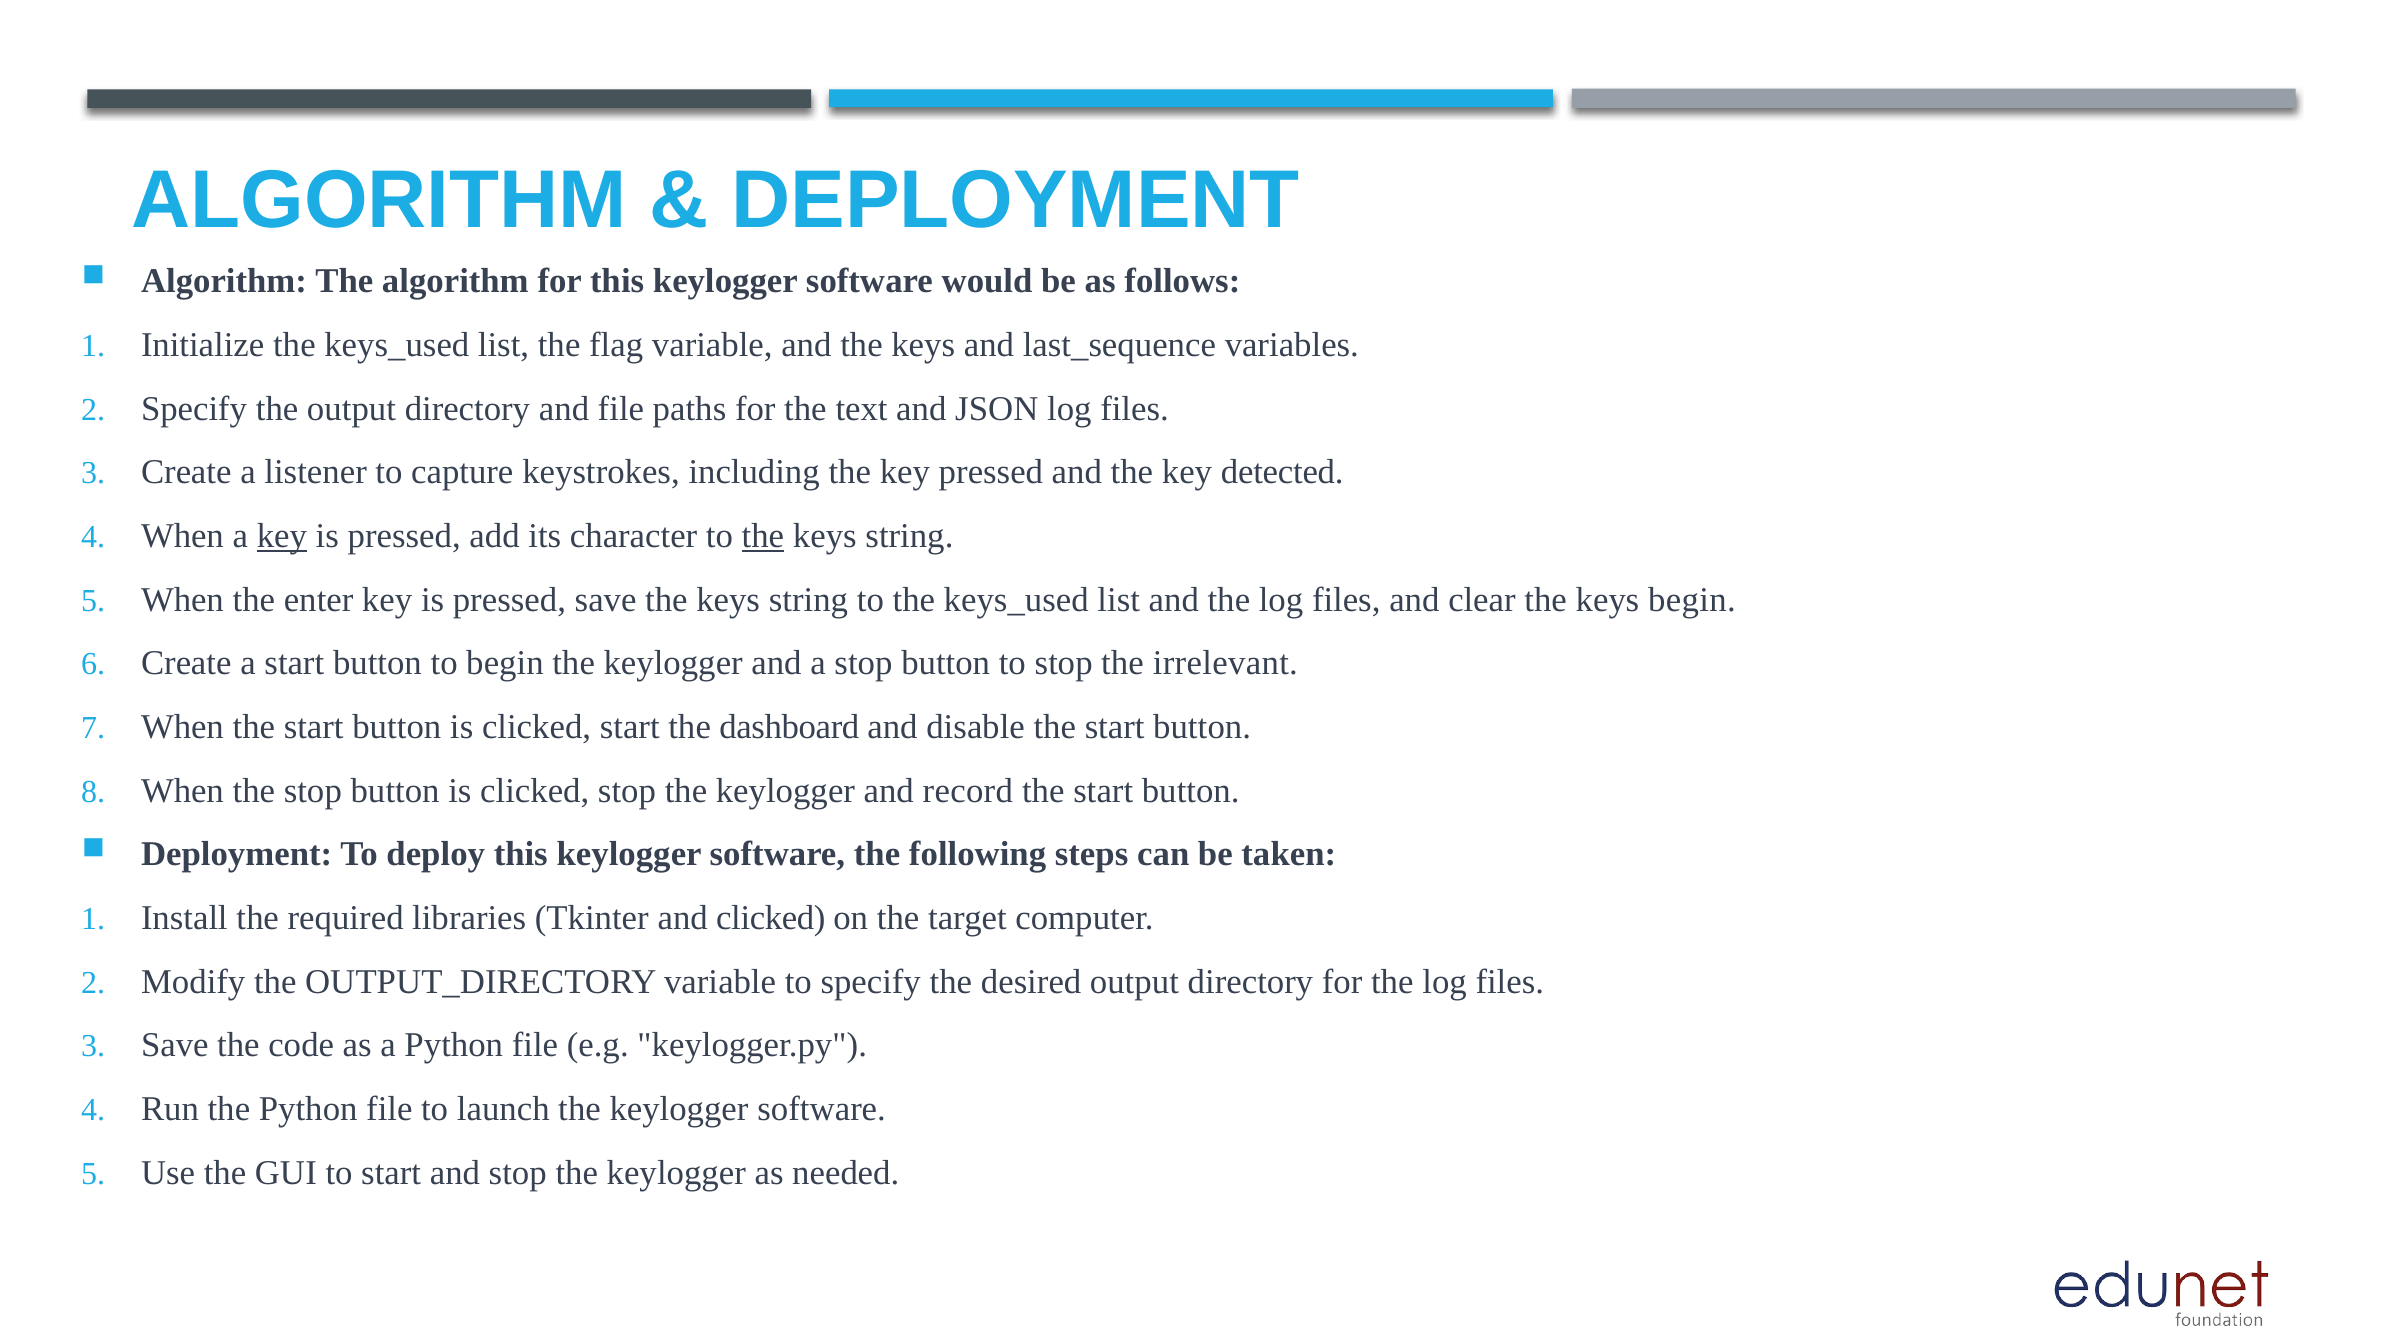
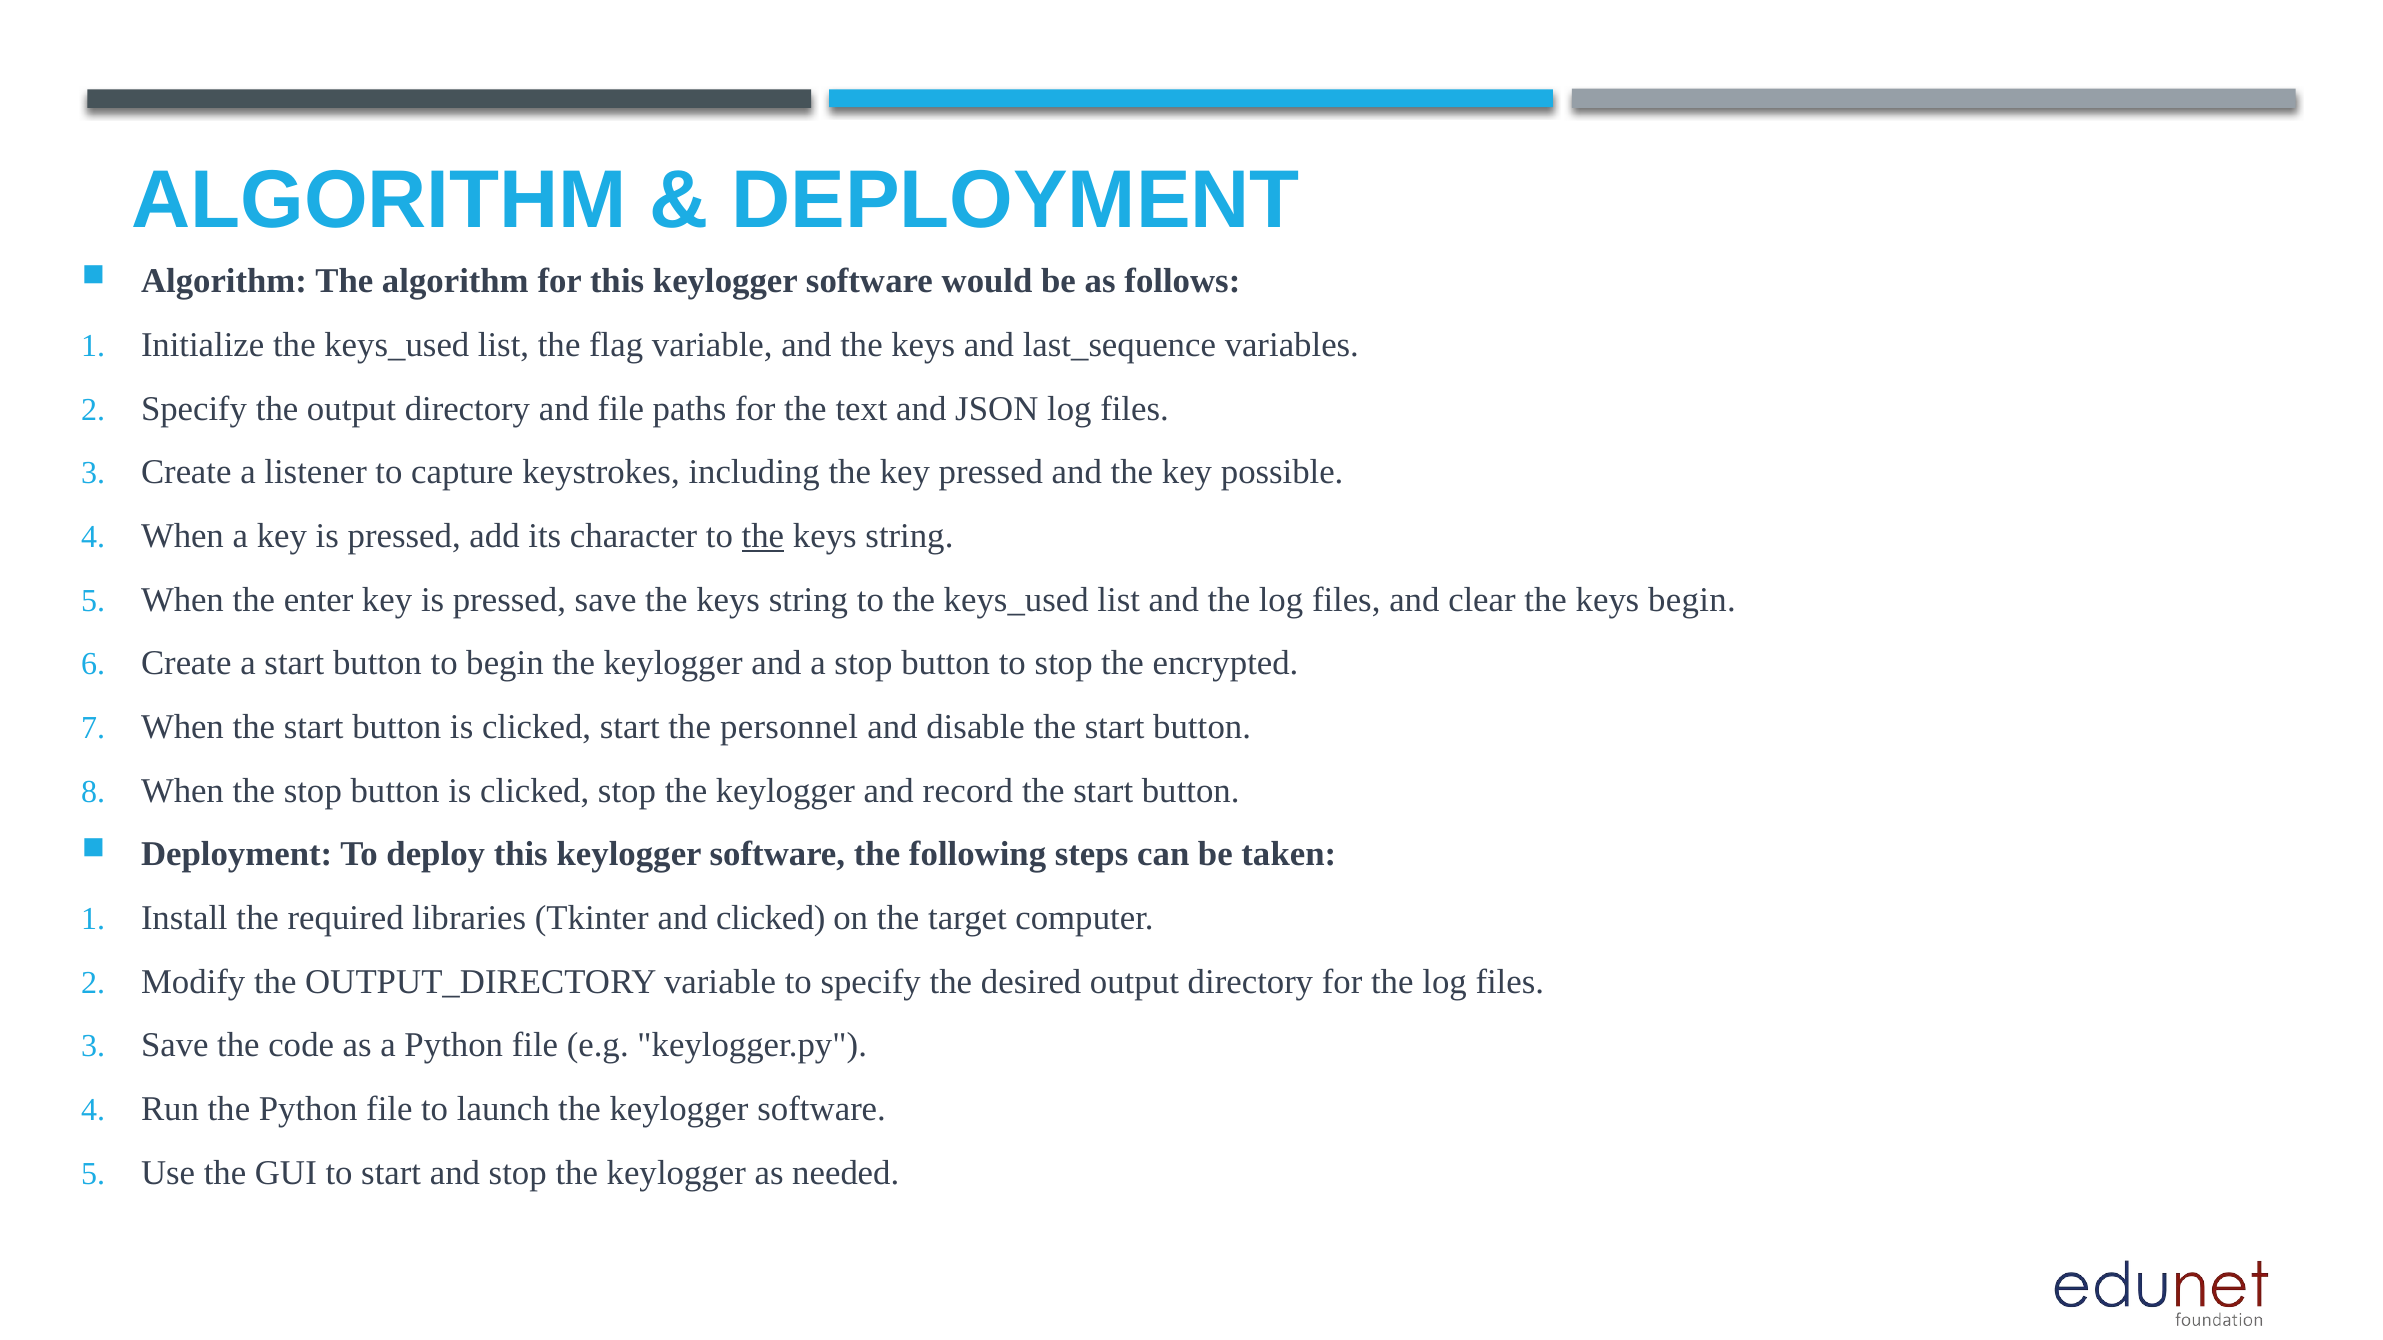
detected: detected -> possible
key at (282, 536) underline: present -> none
irrelevant: irrelevant -> encrypted
dashboard: dashboard -> personnel
